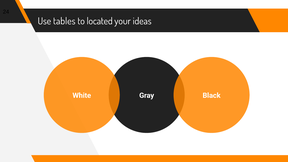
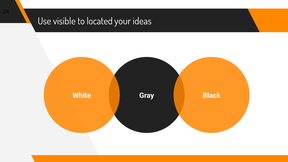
tables: tables -> visible
